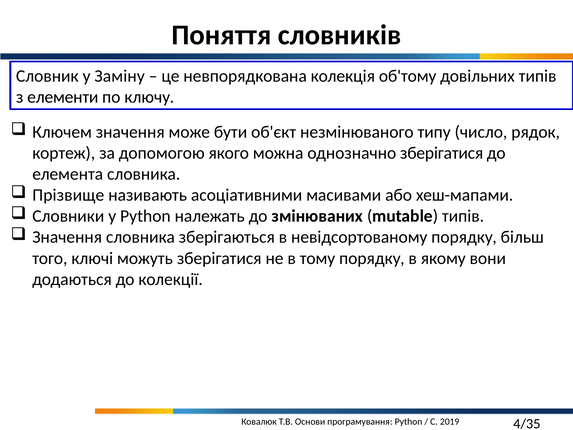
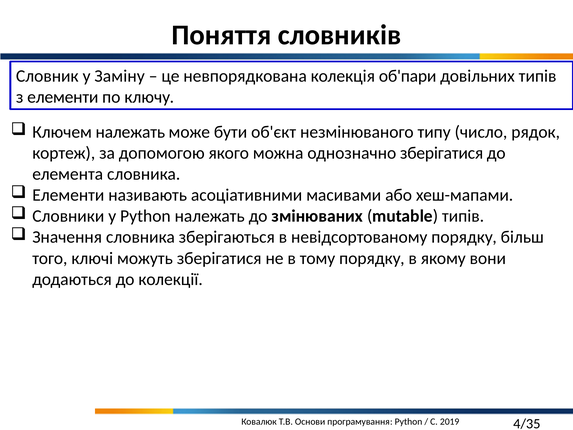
об'тому: об'тому -> об'пари
Ключем значення: значення -> належать
Прізвище at (68, 195): Прізвище -> Елементи
